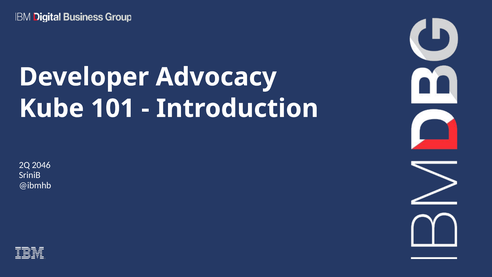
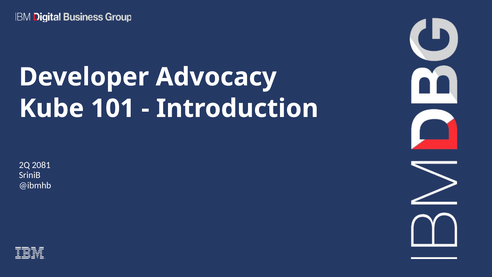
2046: 2046 -> 2081
